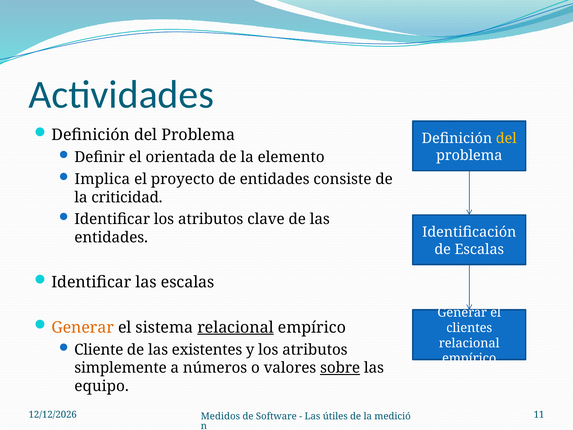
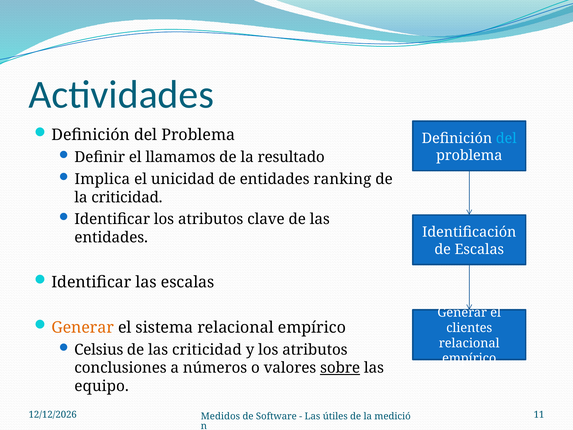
del at (506, 138) colour: yellow -> light blue
orientada: orientada -> llamamos
elemento: elemento -> resultado
proyecto: proyecto -> unicidad
consiste: consiste -> ranking
relacional at (236, 327) underline: present -> none
Cliente: Cliente -> Celsius
las existentes: existentes -> criticidad
simplemente: simplemente -> conclusiones
